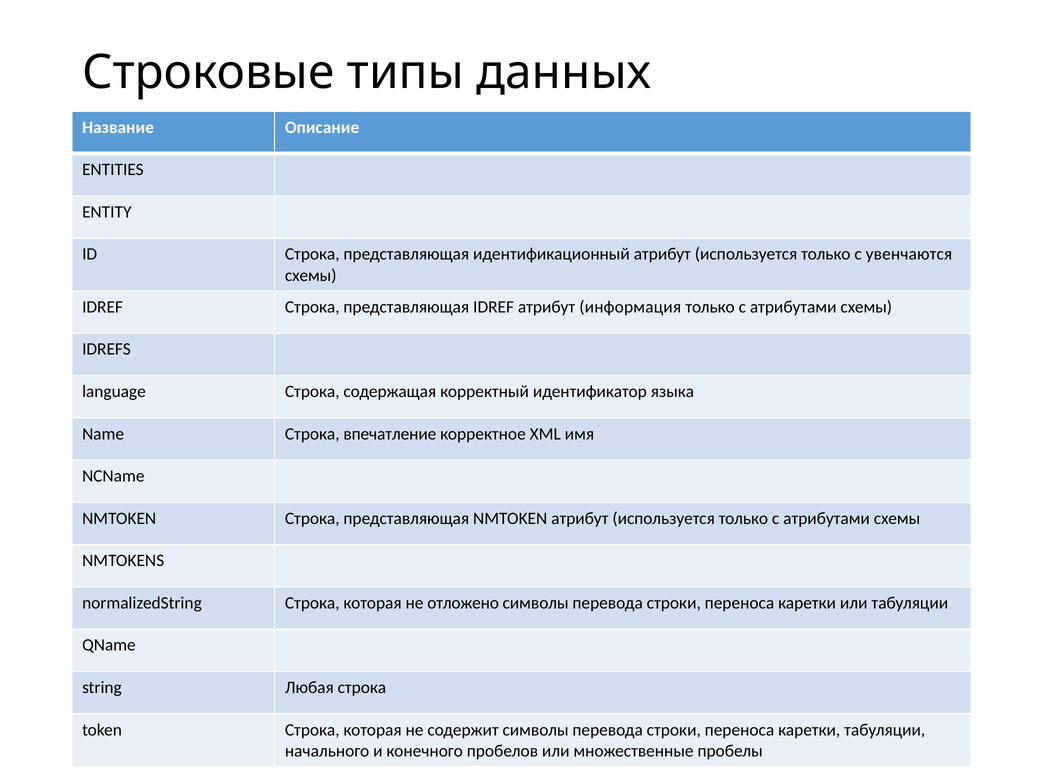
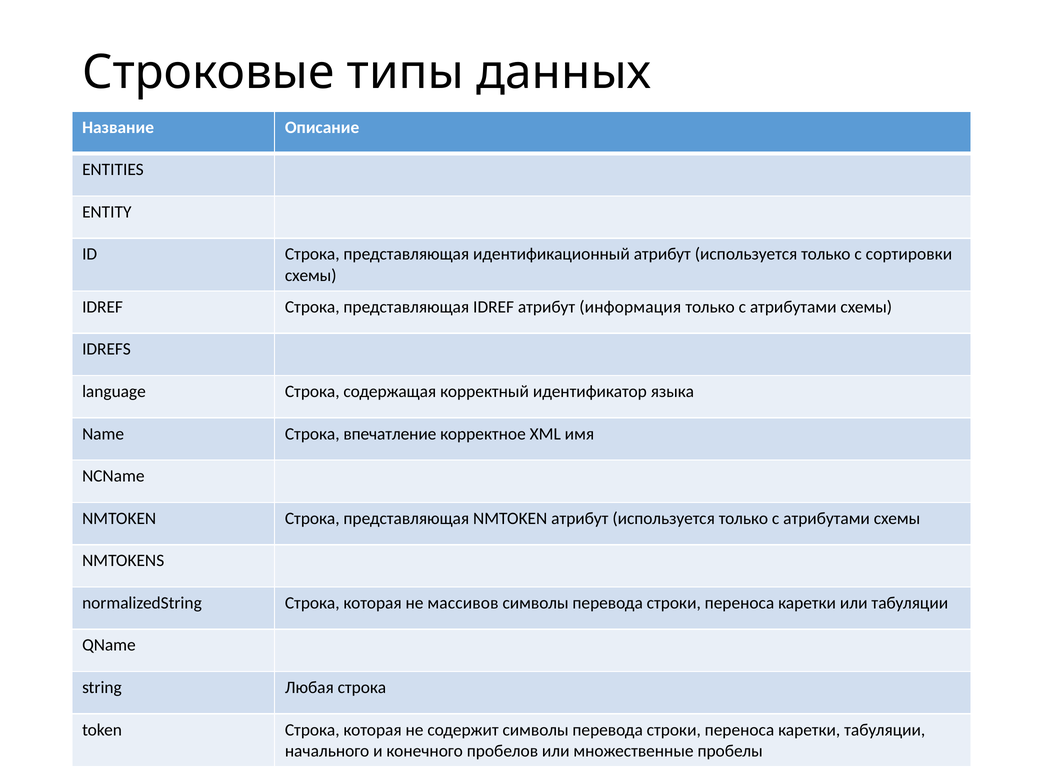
увенчаются: увенчаются -> сортировки
отложено: отложено -> массивов
